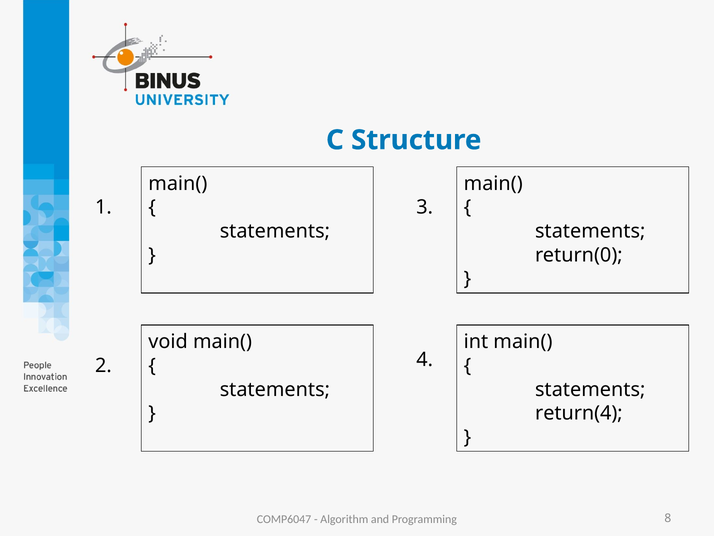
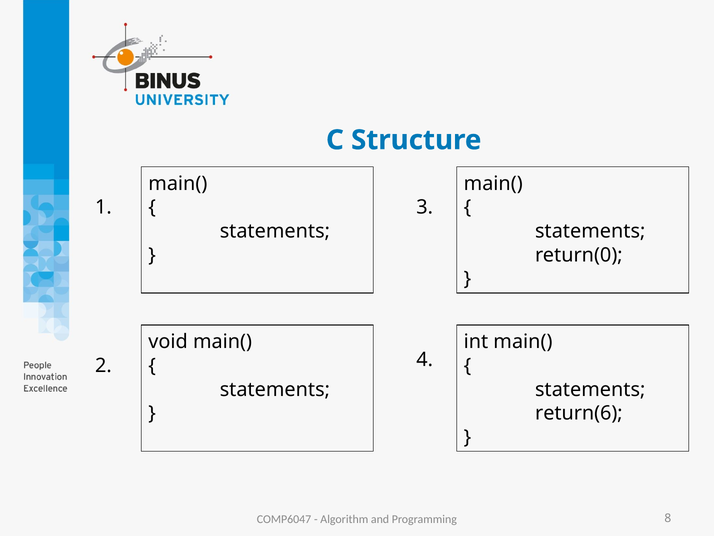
return(4: return(4 -> return(6
